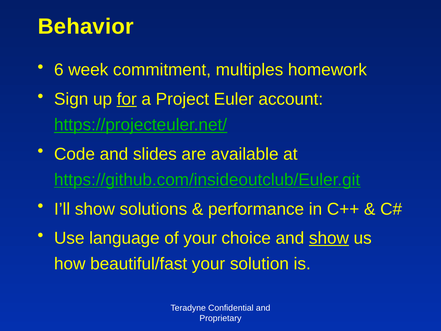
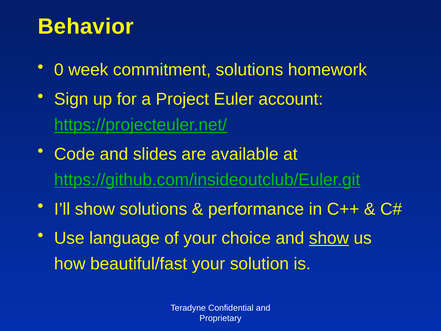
6: 6 -> 0
commitment multiples: multiples -> solutions
for underline: present -> none
